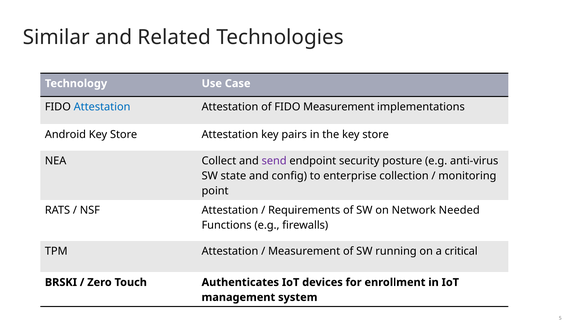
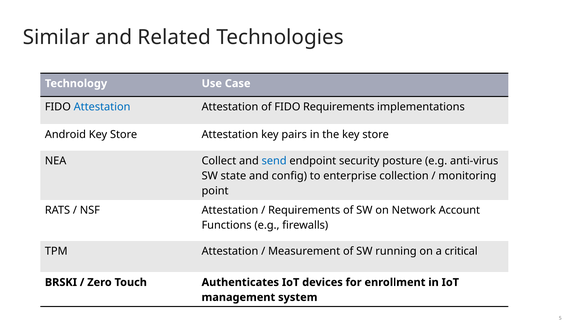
FIDO Measurement: Measurement -> Requirements
send colour: purple -> blue
Needed: Needed -> Account
